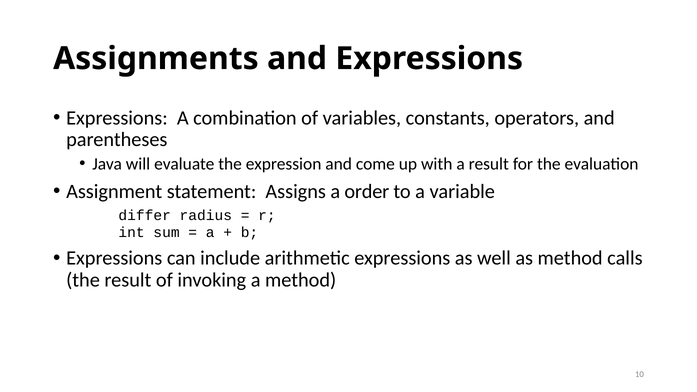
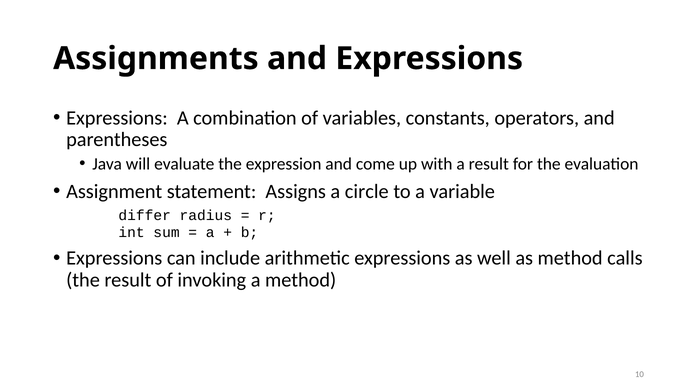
order: order -> circle
